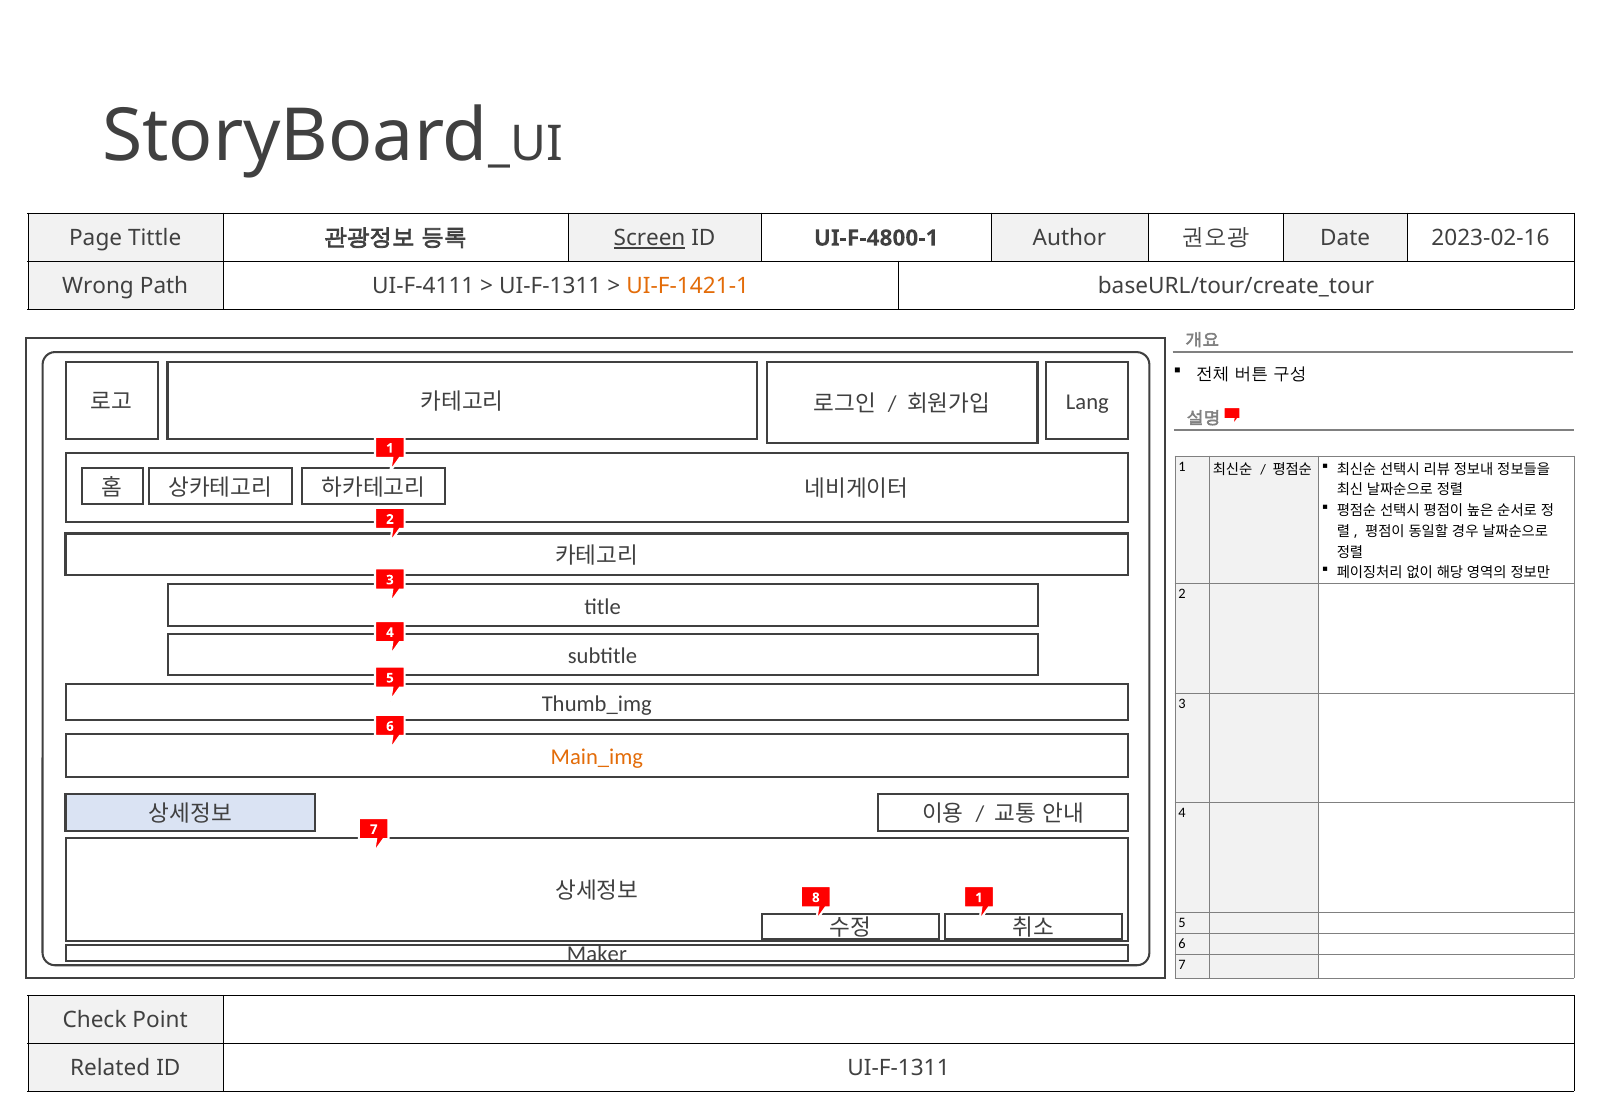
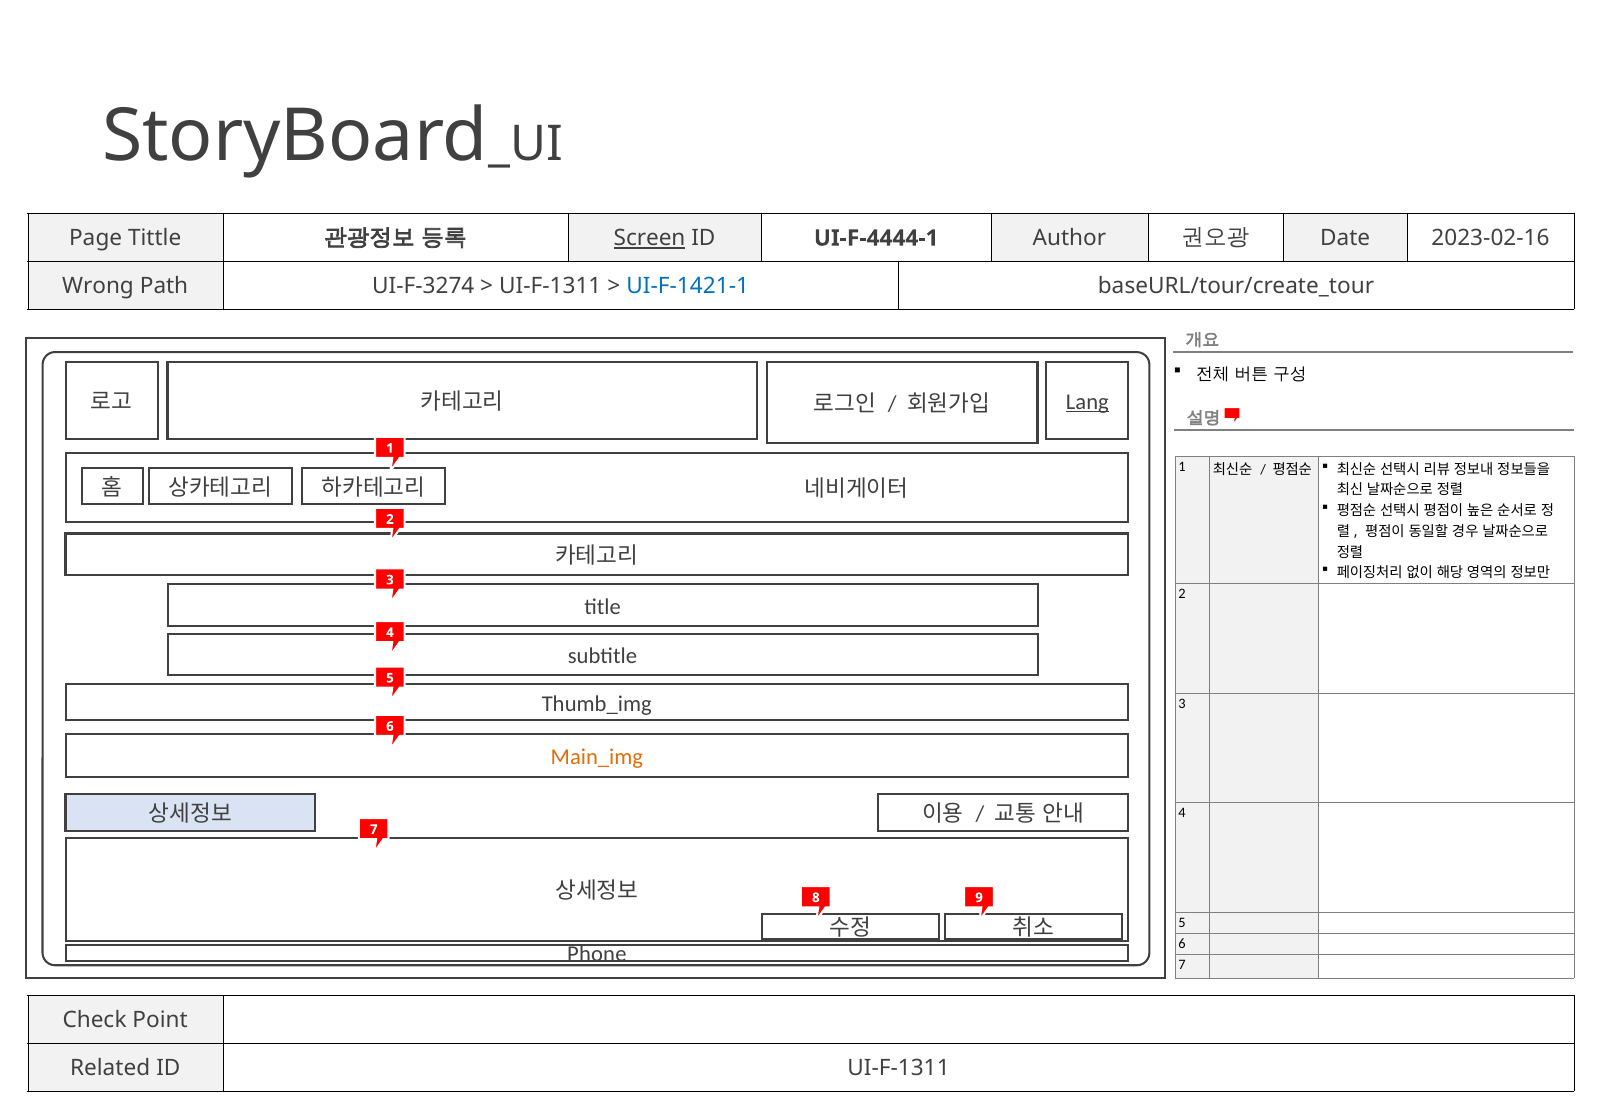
UI-F-4800-1: UI-F-4800-1 -> UI-F-4444-1
UI-F-4111: UI-F-4111 -> UI-F-3274
UI-F-1421-1 colour: orange -> blue
Lang underline: none -> present
8 1: 1 -> 9
Maker: Maker -> Phone
